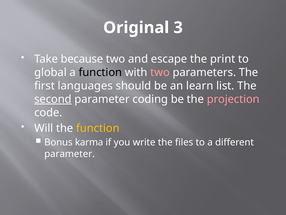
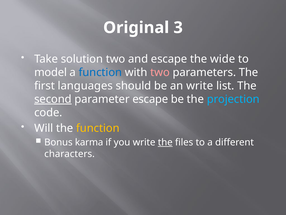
because: because -> solution
print: print -> wide
global: global -> model
function at (100, 72) colour: black -> blue
an learn: learn -> write
parameter coding: coding -> escape
projection colour: pink -> light blue
the at (165, 142) underline: none -> present
parameter at (70, 154): parameter -> characters
